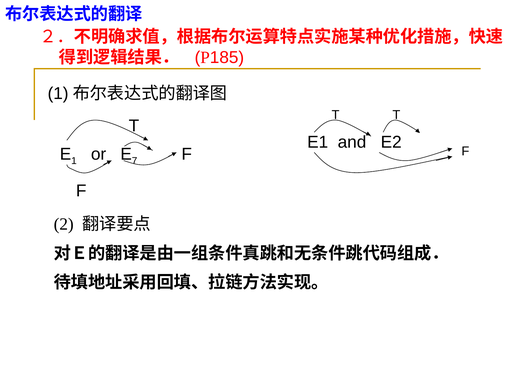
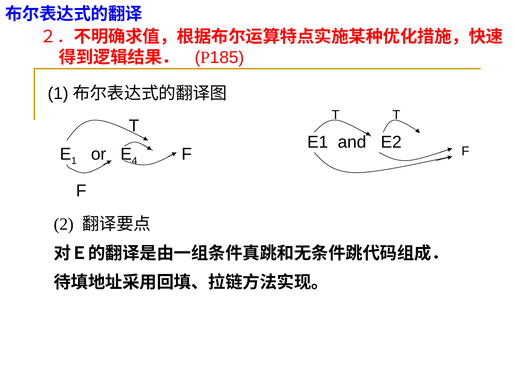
7: 7 -> 4
